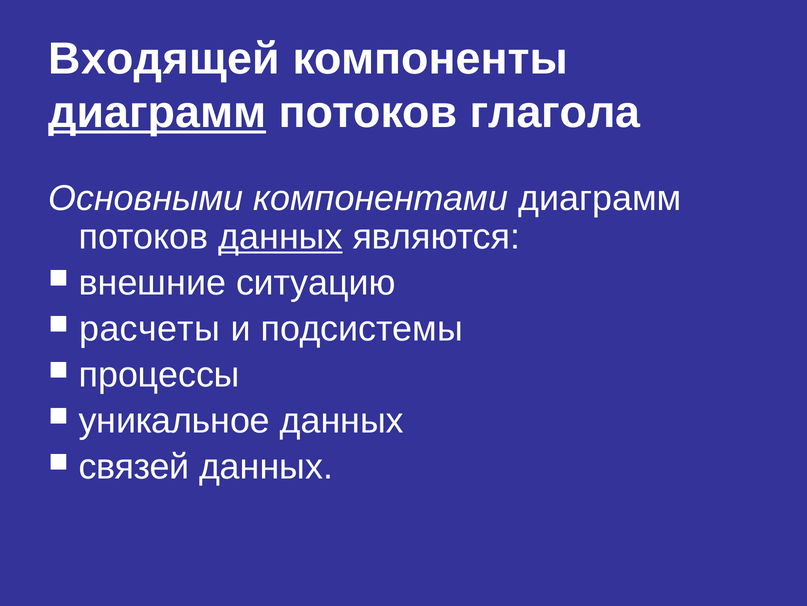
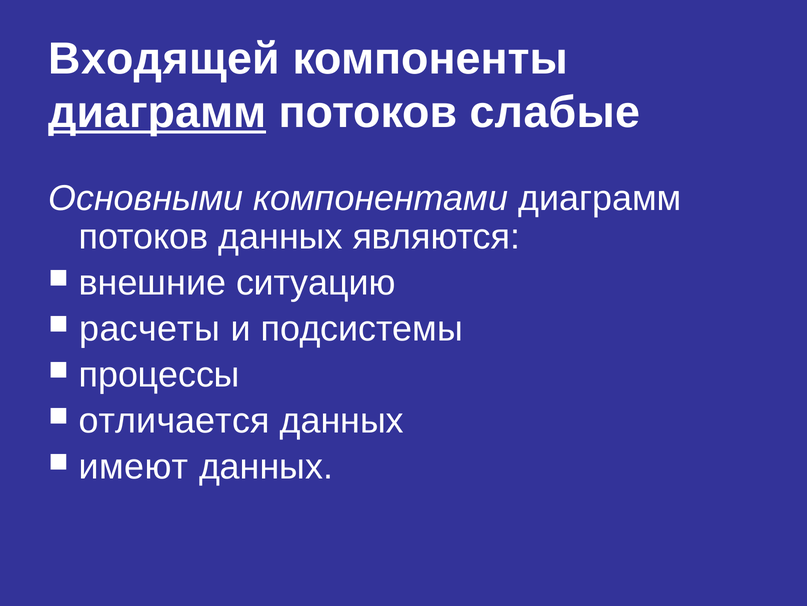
глагола: глагола -> слабые
данных at (280, 237) underline: present -> none
уникальное: уникальное -> отличается
связей: связей -> имеют
